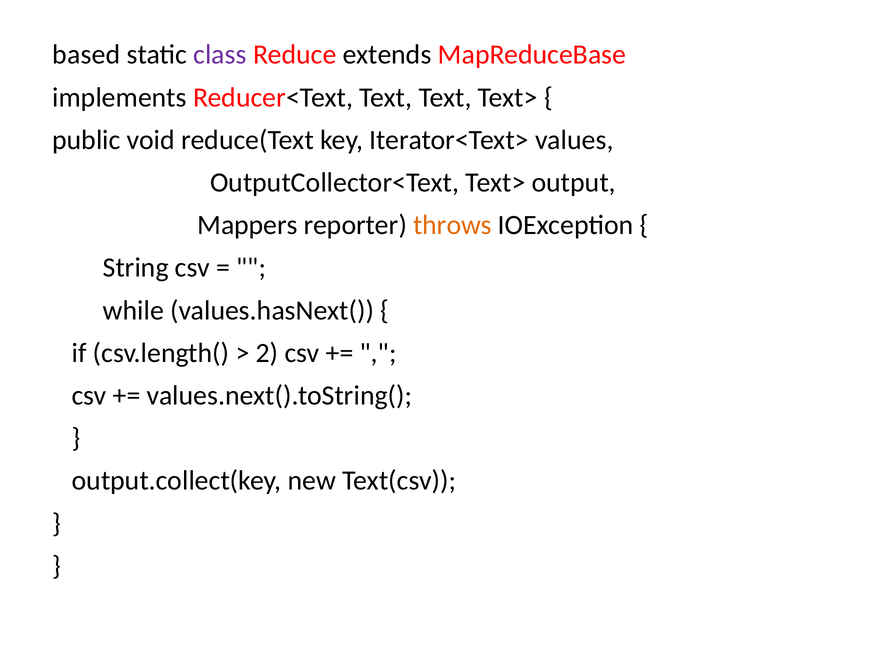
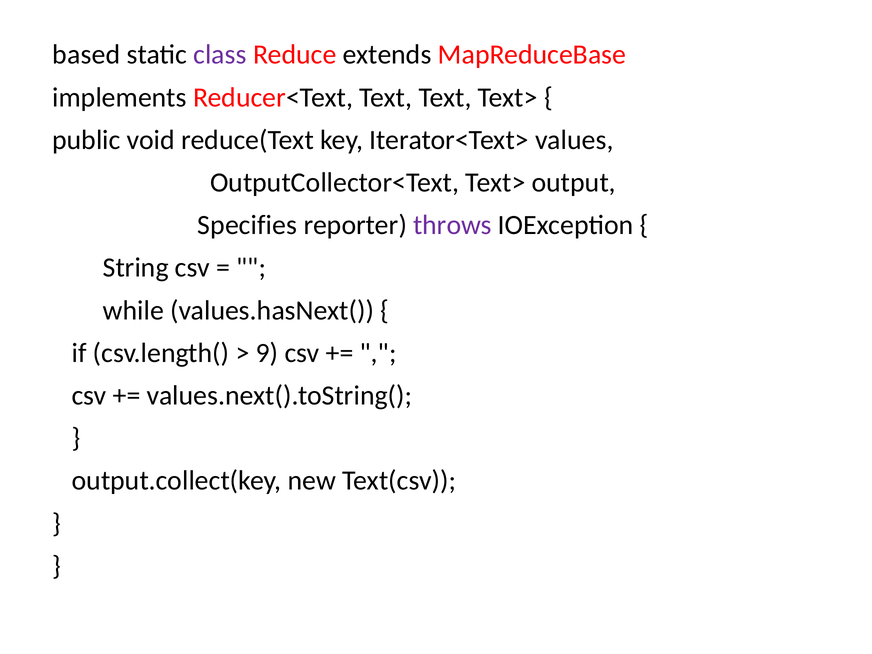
Mappers: Mappers -> Specifies
throws colour: orange -> purple
2: 2 -> 9
